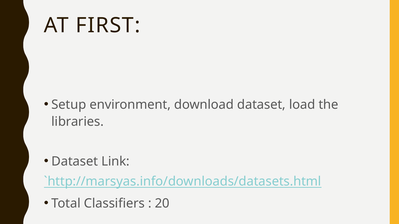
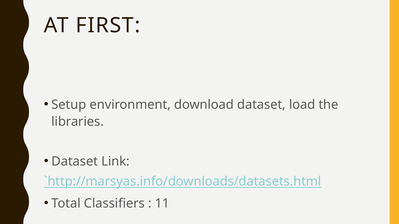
20: 20 -> 11
